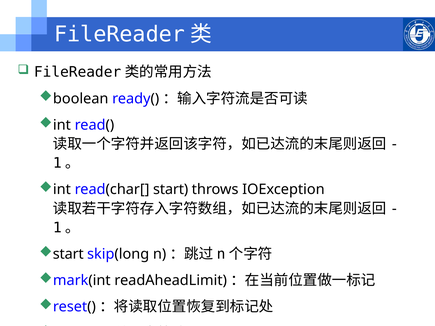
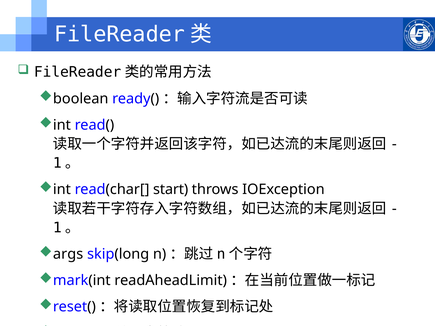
start at (68, 254): start -> args
